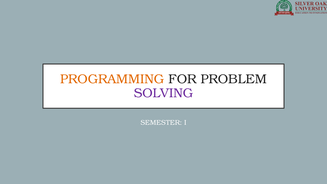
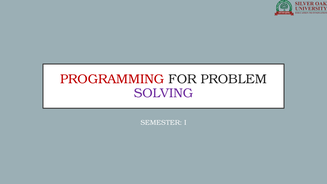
PROGRAMMING colour: orange -> red
